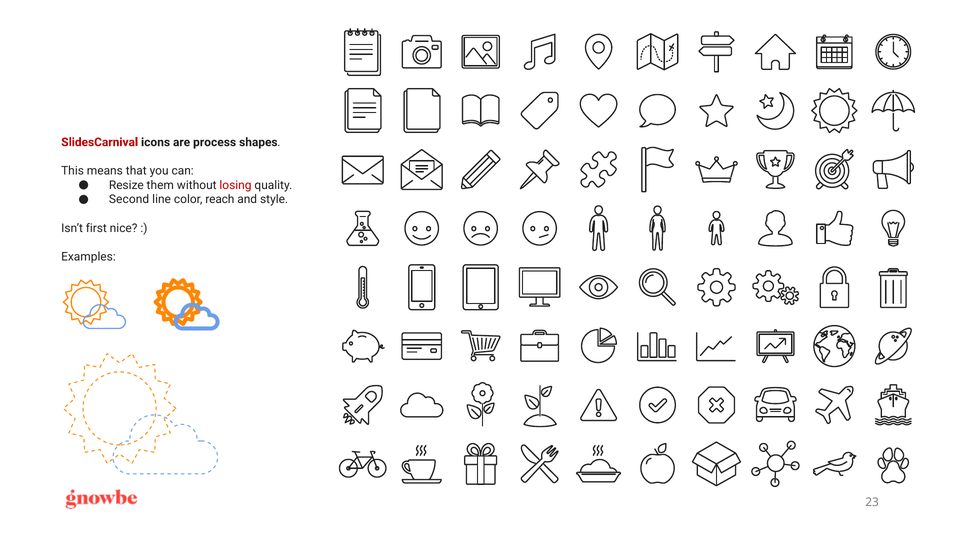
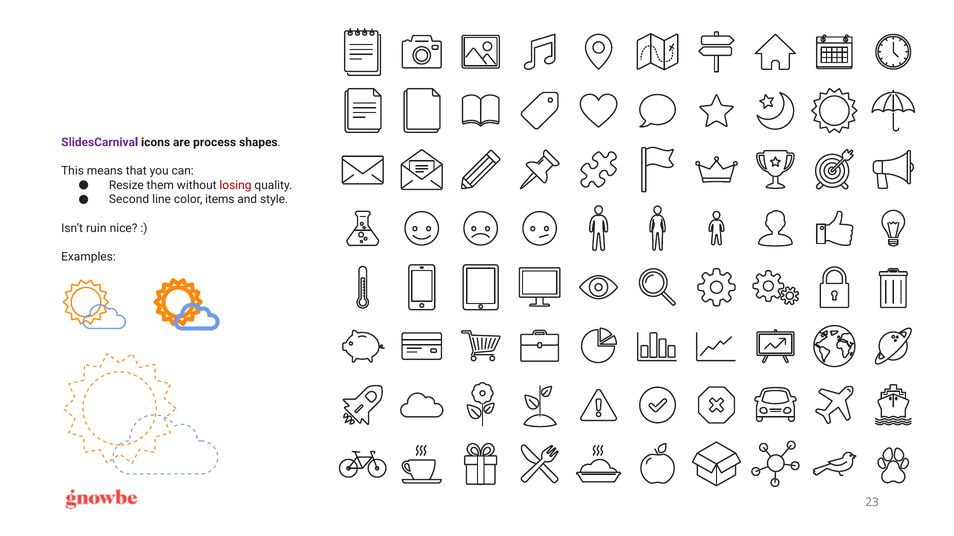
SlidesCarnival colour: red -> purple
reach: reach -> items
first: first -> ruin
